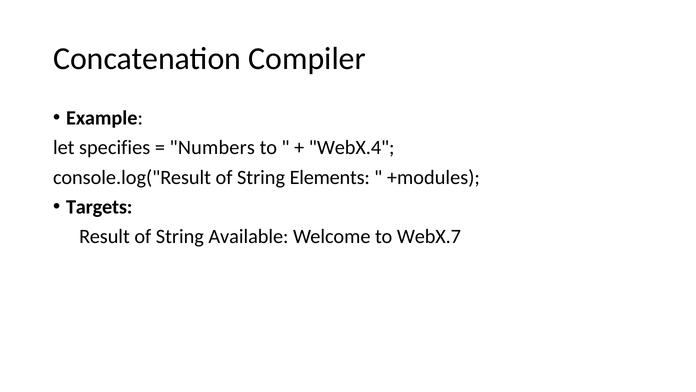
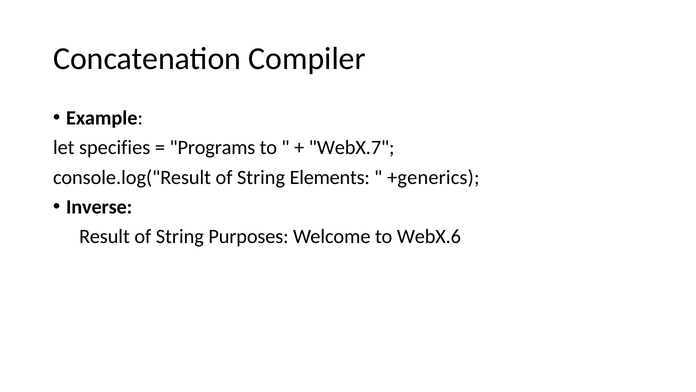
Numbers: Numbers -> Programs
WebX.4: WebX.4 -> WebX.7
+modules: +modules -> +generics
Targets: Targets -> Inverse
Available: Available -> Purposes
WebX.7: WebX.7 -> WebX.6
